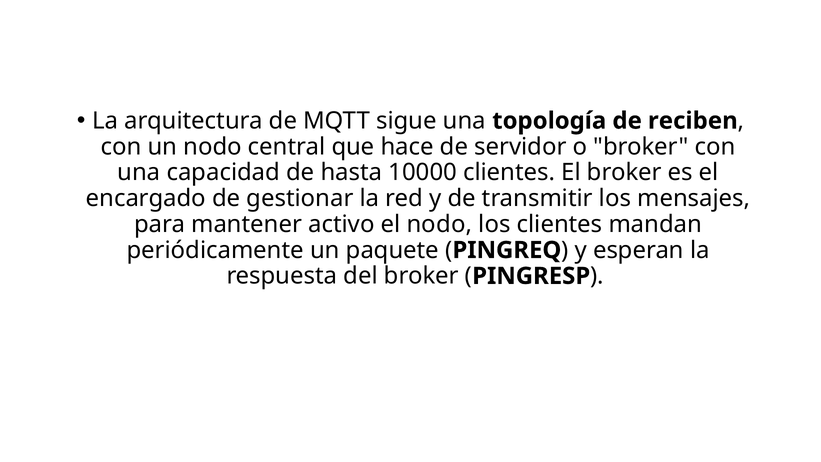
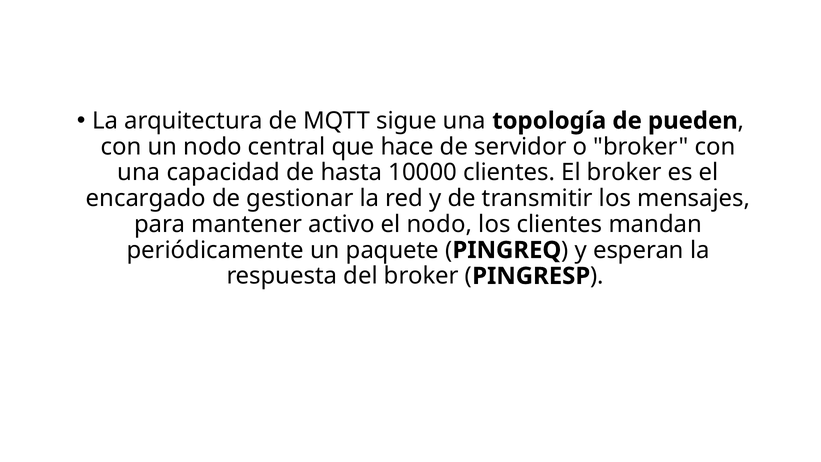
reciben: reciben -> pueden
